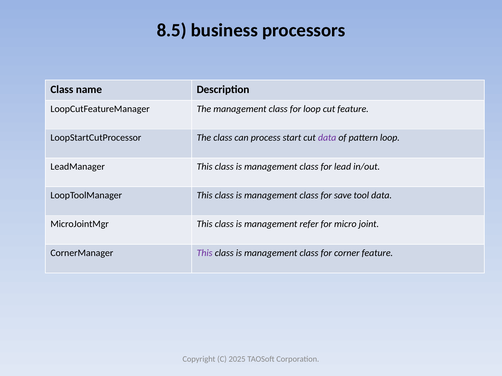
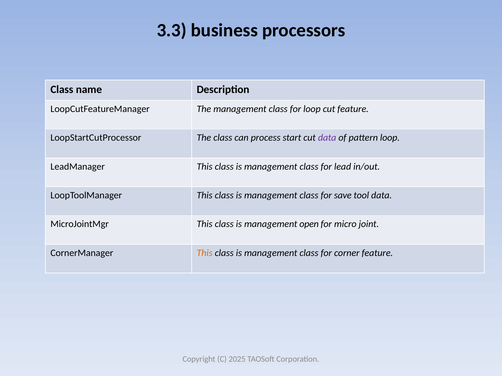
8.5: 8.5 -> 3.3
refer: refer -> open
This at (205, 253) colour: purple -> orange
